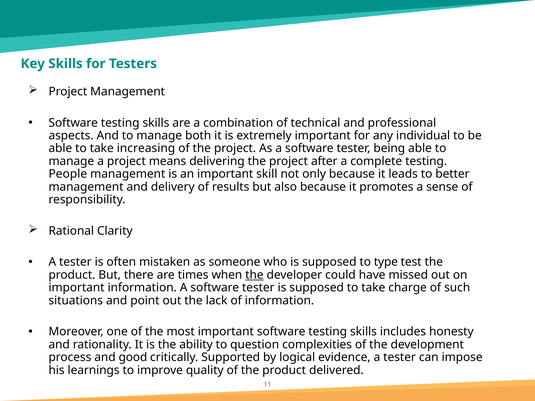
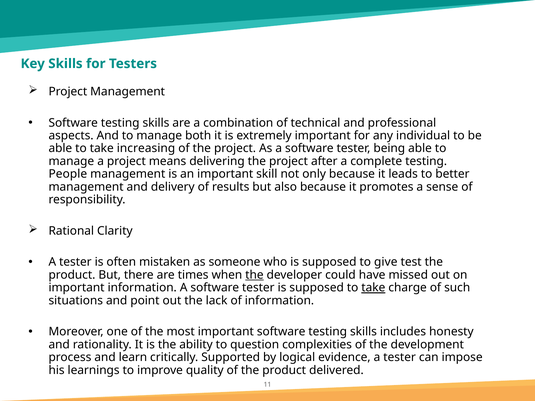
type: type -> give
take at (373, 288) underline: none -> present
good: good -> learn
